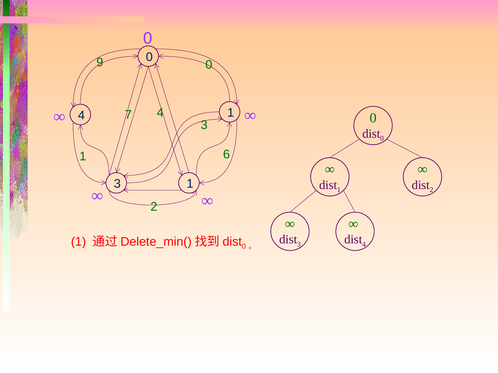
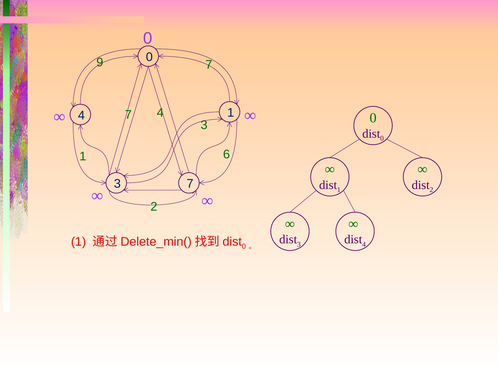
9 0: 0 -> 7
3 1: 1 -> 7
